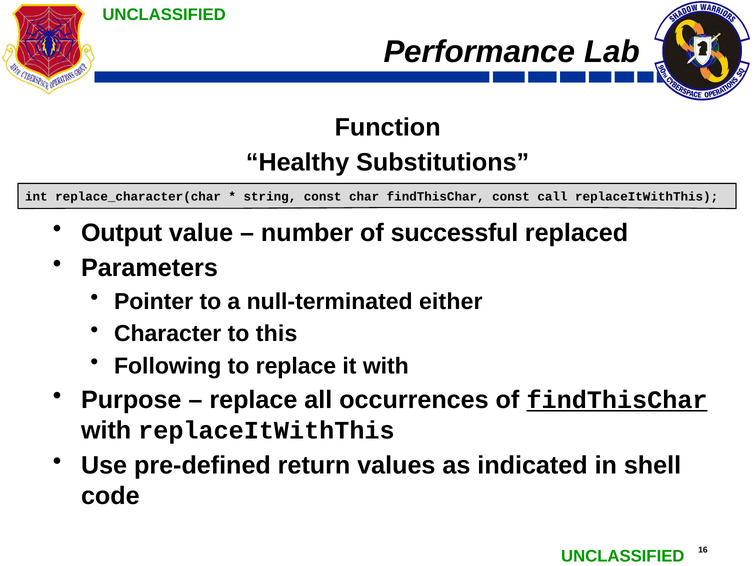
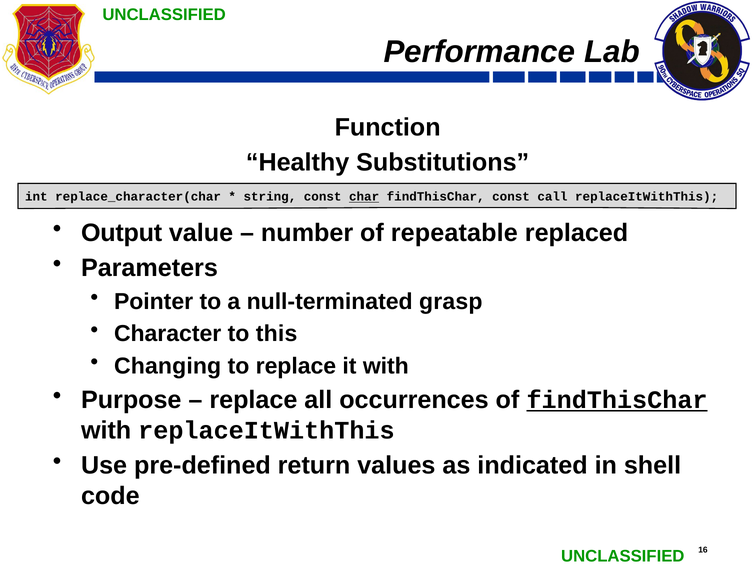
char underline: none -> present
successful: successful -> repeatable
either: either -> grasp
Following: Following -> Changing
